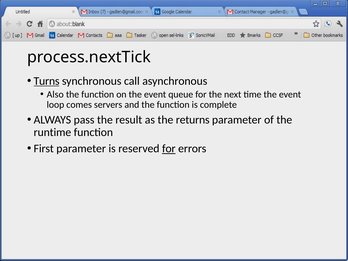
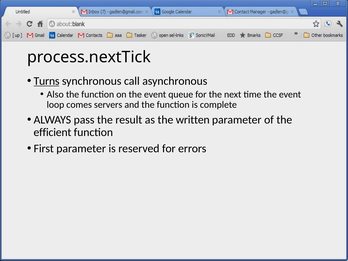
returns: returns -> written
runtime: runtime -> efficient
for at (169, 149) underline: present -> none
